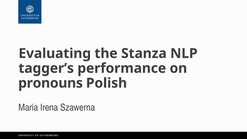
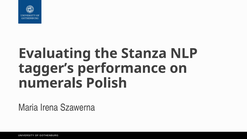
pronouns: pronouns -> numerals
